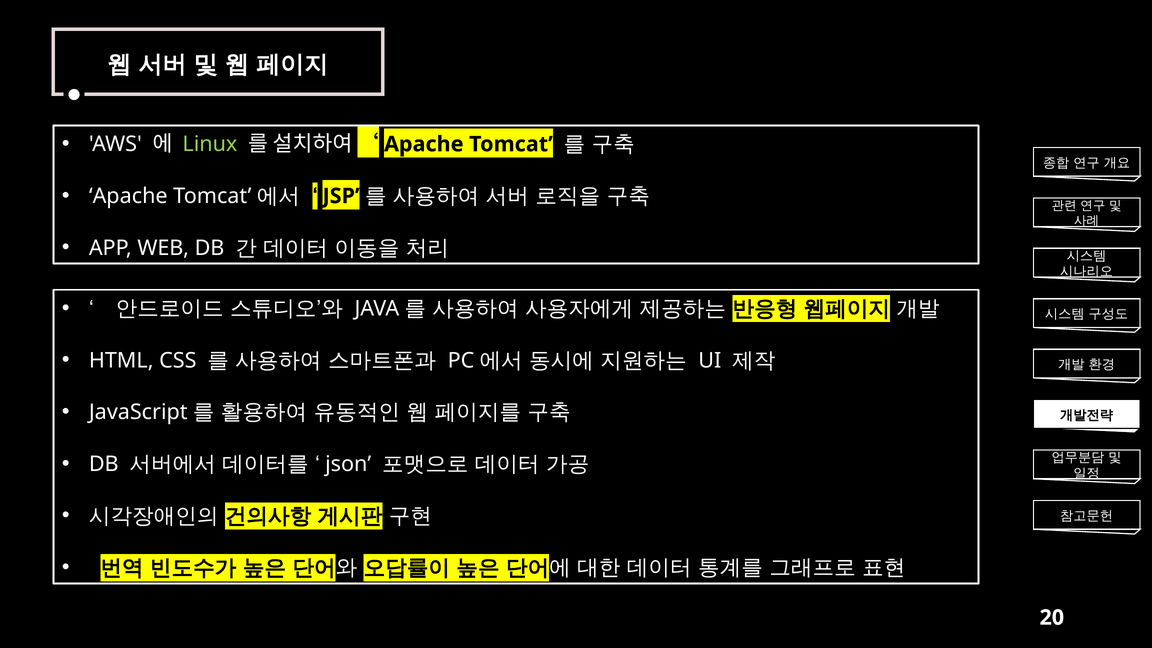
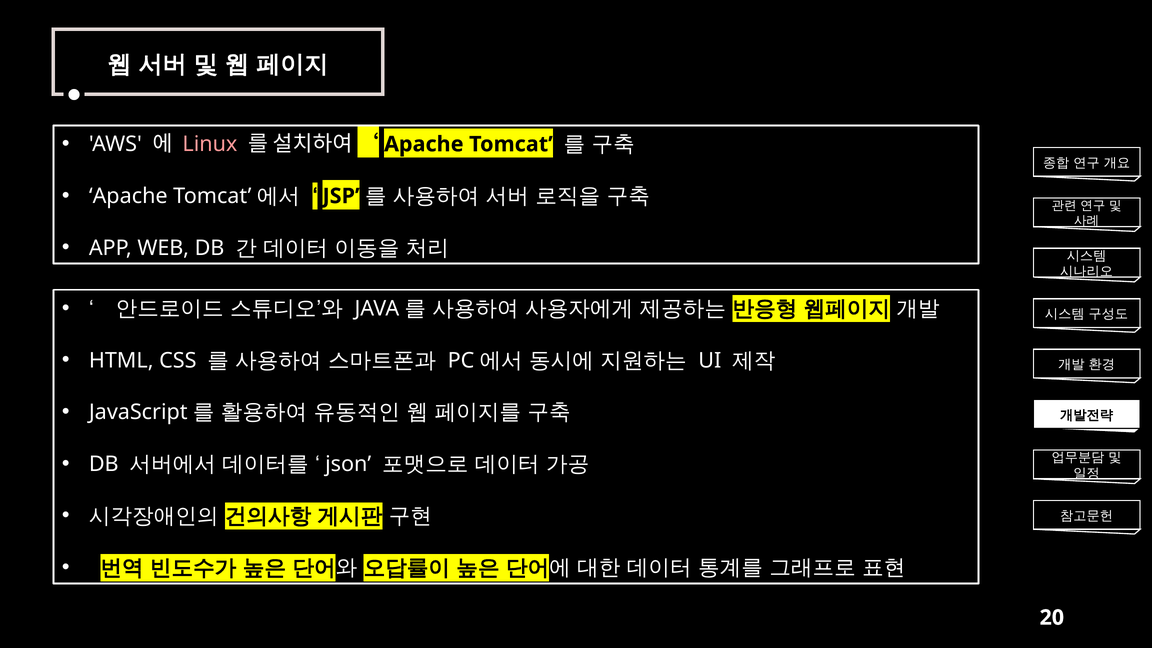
Linux colour: light green -> pink
